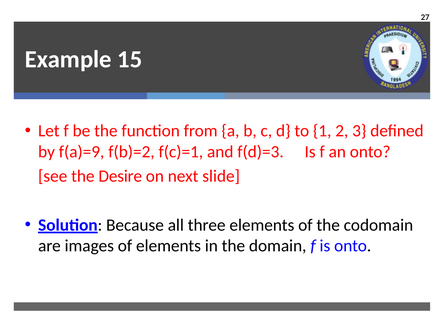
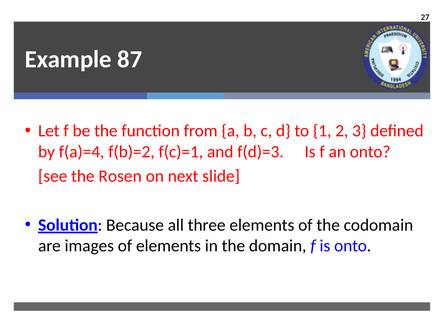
15: 15 -> 87
f(a)=9: f(a)=9 -> f(a)=4
Desire: Desire -> Rosen
